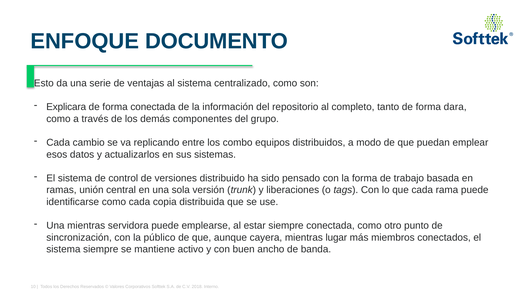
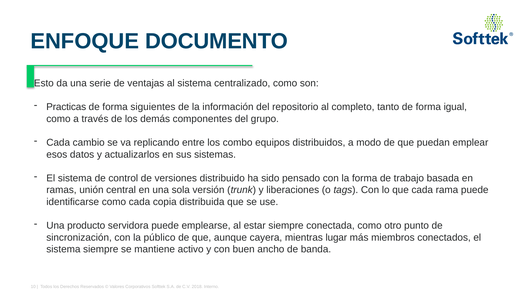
Explicara: Explicara -> Practicas
forma conectada: conectada -> siguientes
dara: dara -> igual
Una mientras: mientras -> producto
